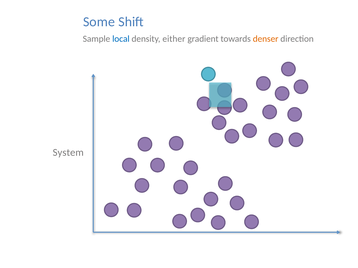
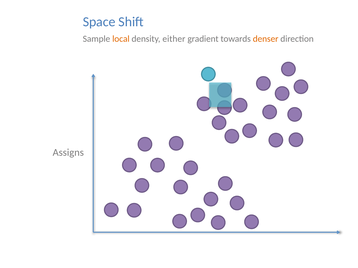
Some: Some -> Space
local colour: blue -> orange
System: System -> Assigns
